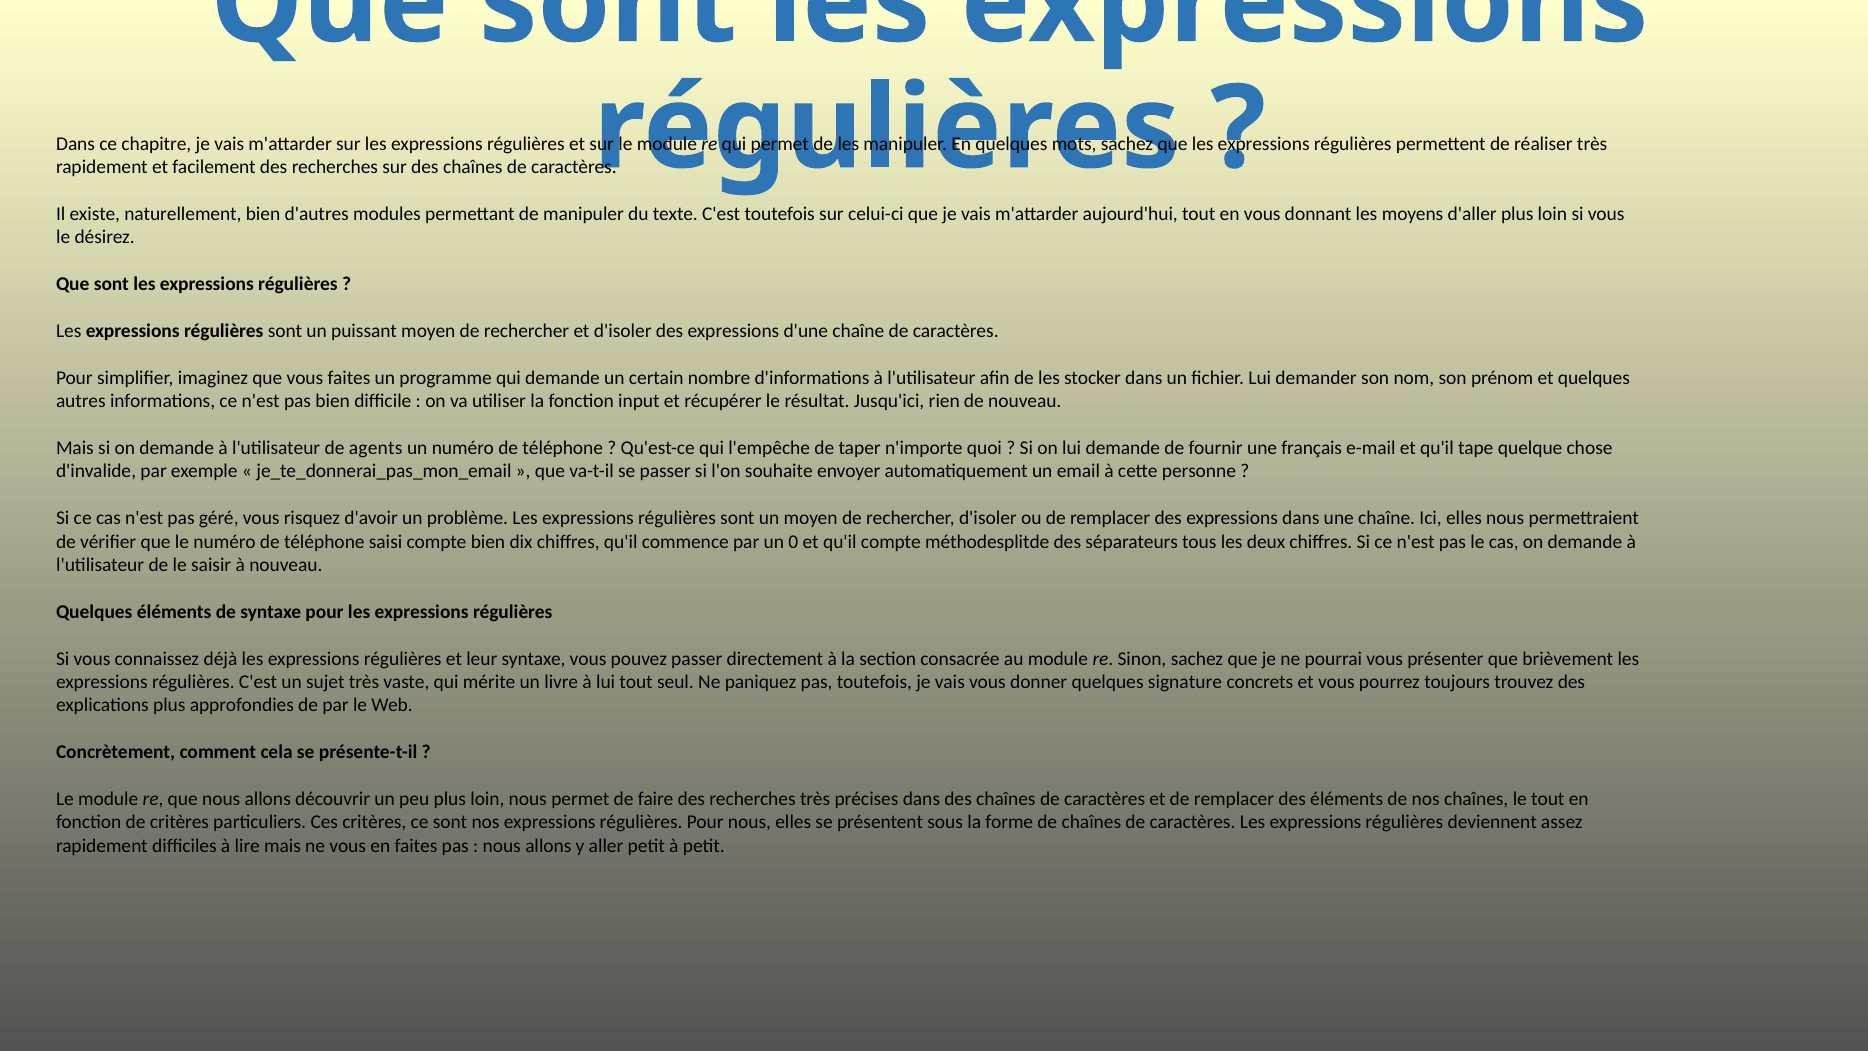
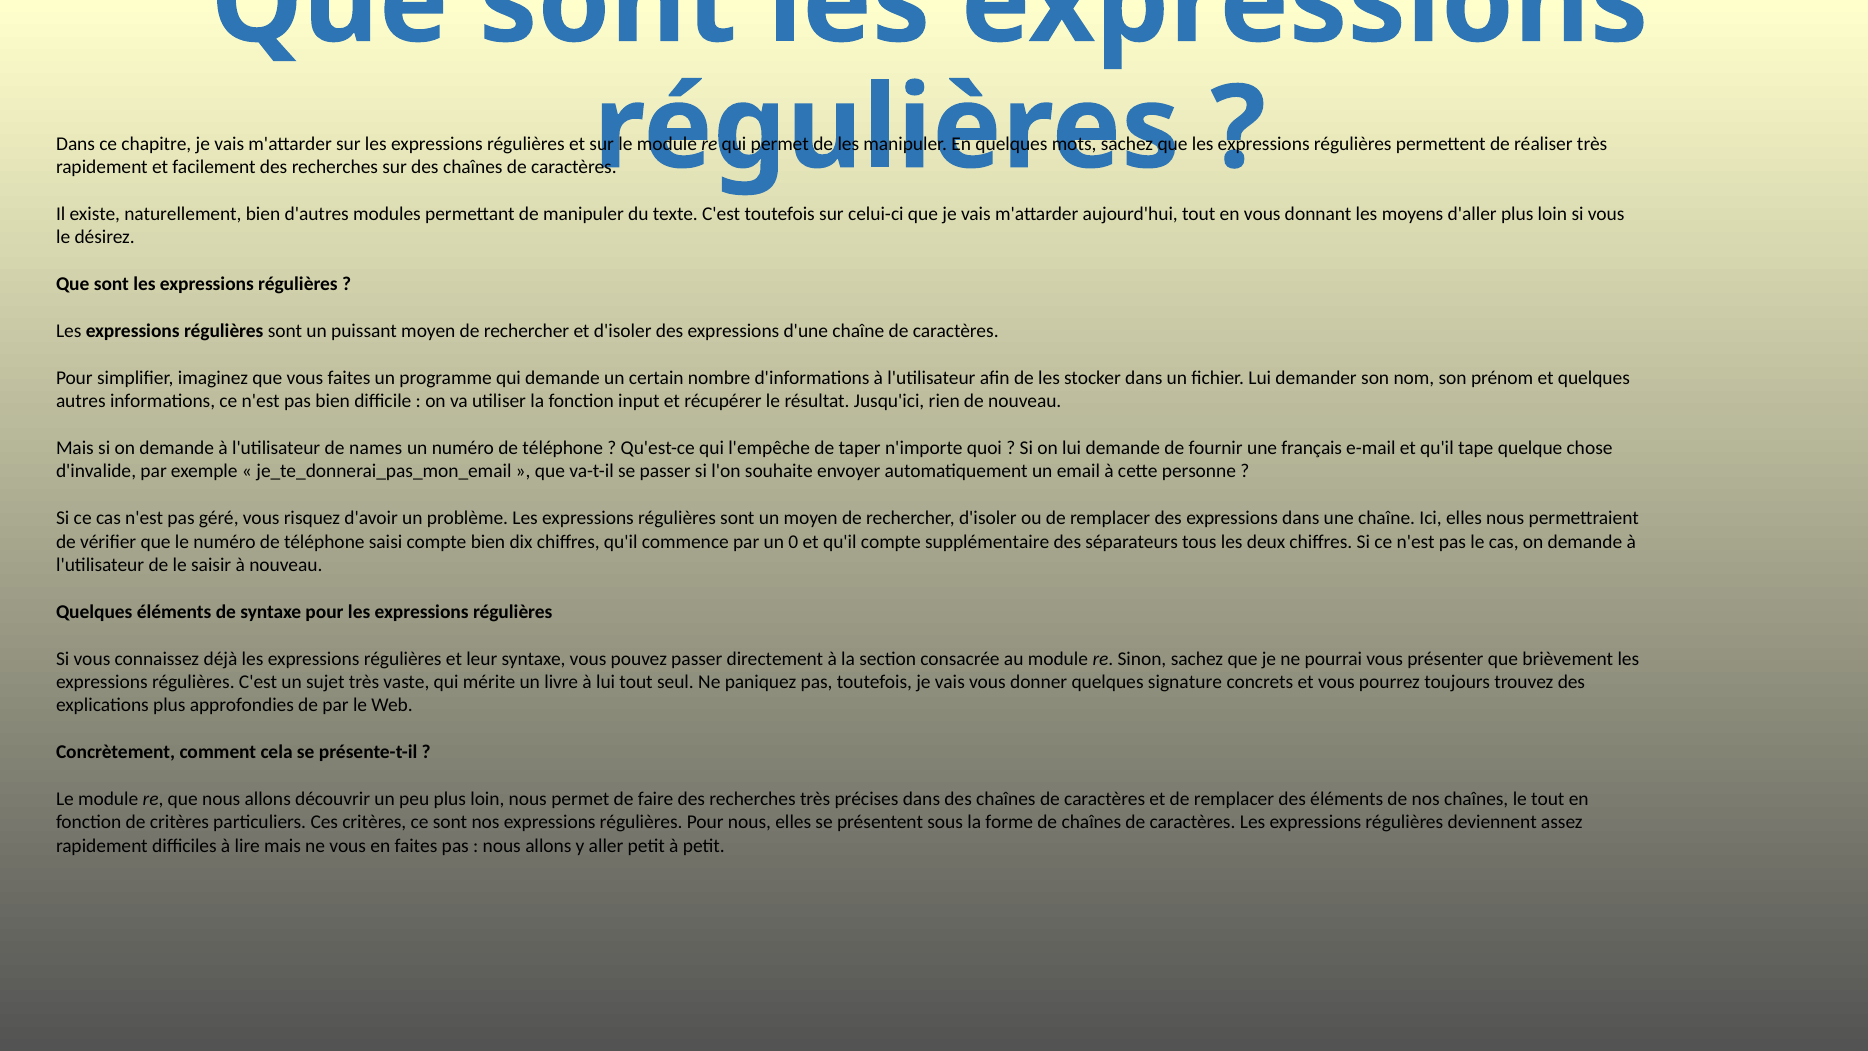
agents: agents -> names
méthodesplitde: méthodesplitde -> supplémentaire
